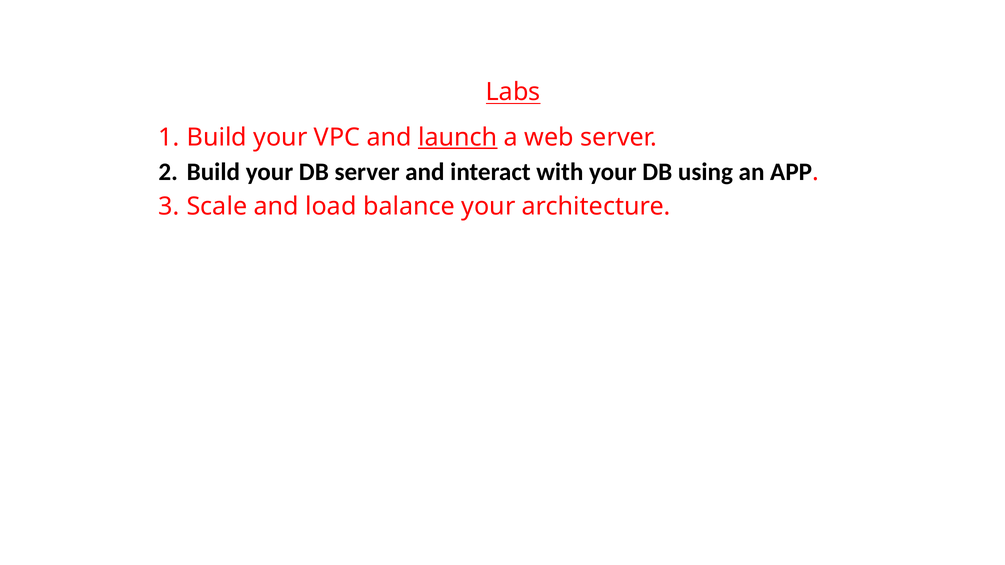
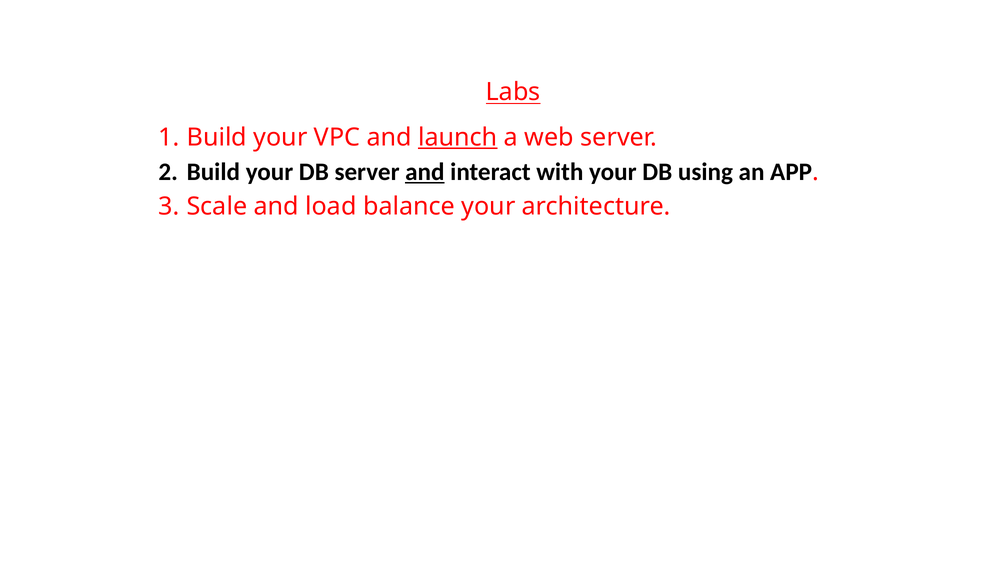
and at (425, 172) underline: none -> present
